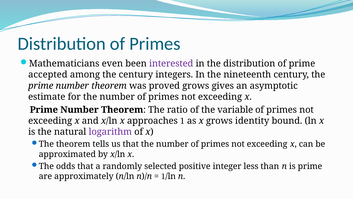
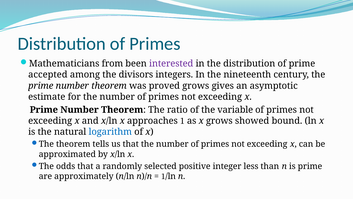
even: even -> from
the century: century -> divisors
identity: identity -> showed
logarithm colour: purple -> blue
